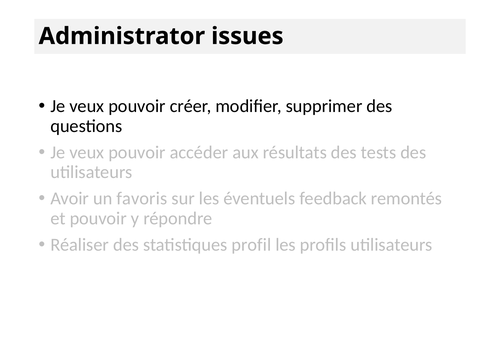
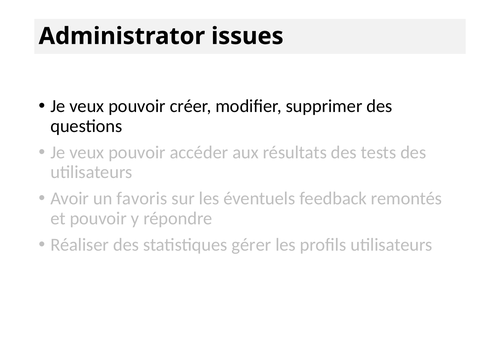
profil: profil -> gérer
